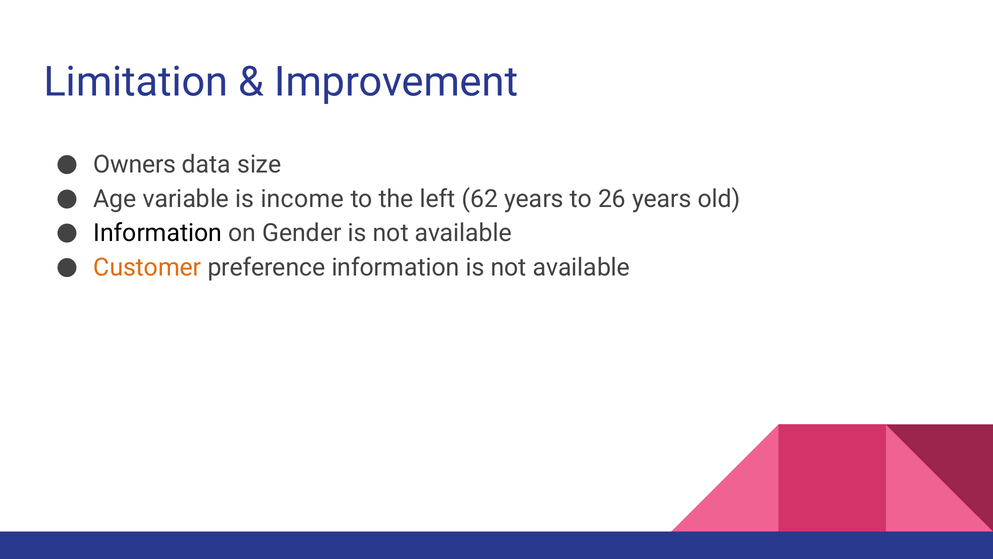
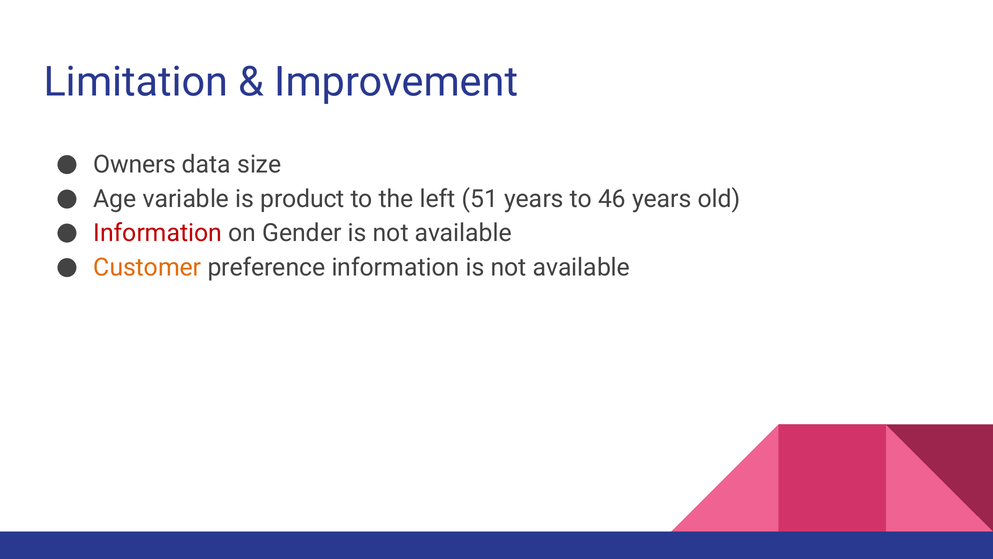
income: income -> product
62: 62 -> 51
26: 26 -> 46
Information at (158, 233) colour: black -> red
